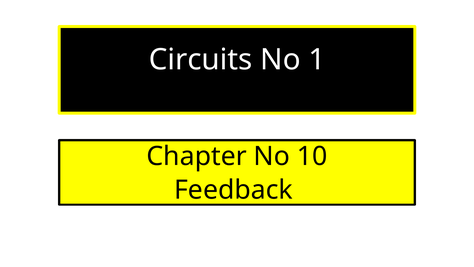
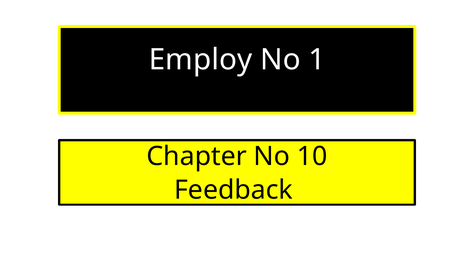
Circuits: Circuits -> Employ
